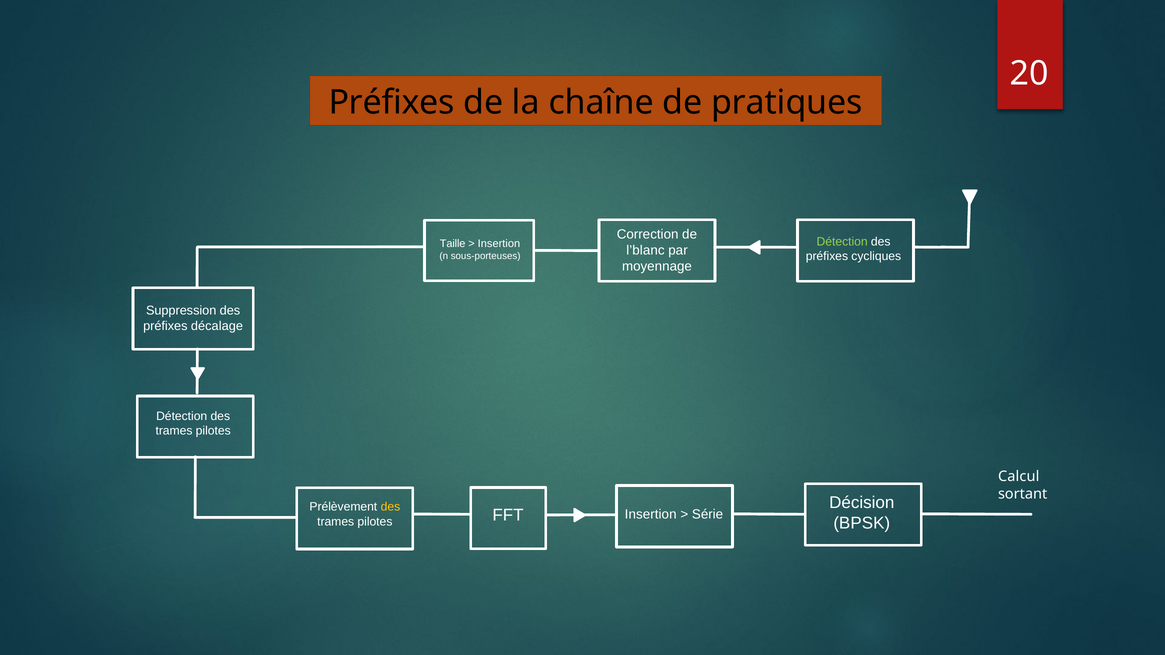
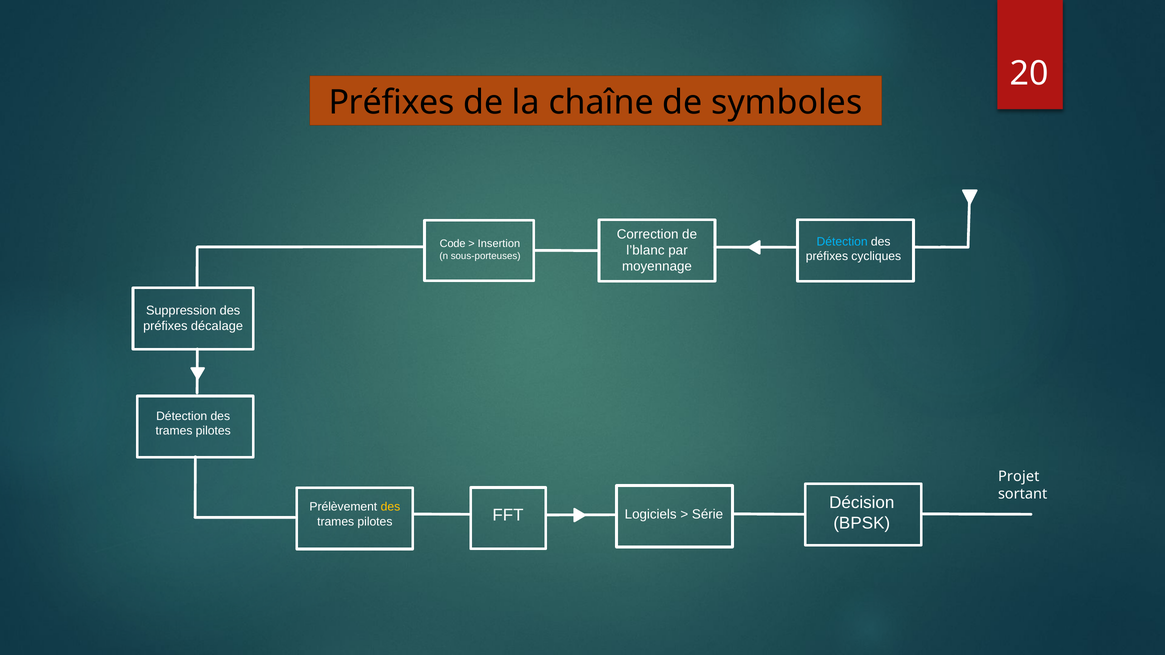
pratiques: pratiques -> symboles
Détection at (842, 242) colour: light green -> light blue
Taille: Taille -> Code
Calcul: Calcul -> Projet
Insertion at (651, 514): Insertion -> Logiciels
